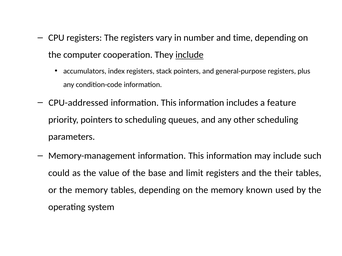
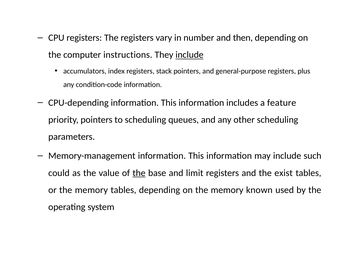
time: time -> then
cooperation: cooperation -> instructions
CPU-addressed: CPU-addressed -> CPU-depending
the at (139, 173) underline: none -> present
their: their -> exist
